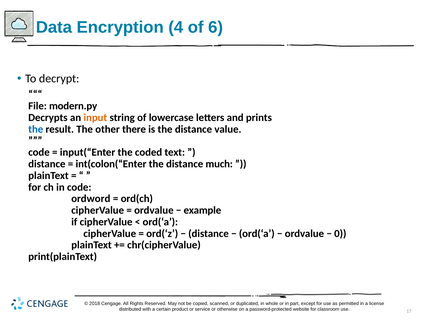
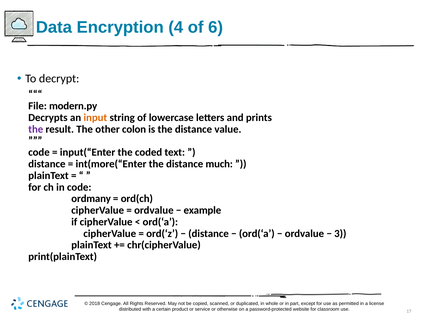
the at (36, 129) colour: blue -> purple
there: there -> colon
int(colon(“Enter: int(colon(“Enter -> int(more(“Enter
word: word -> many
0: 0 -> 3
